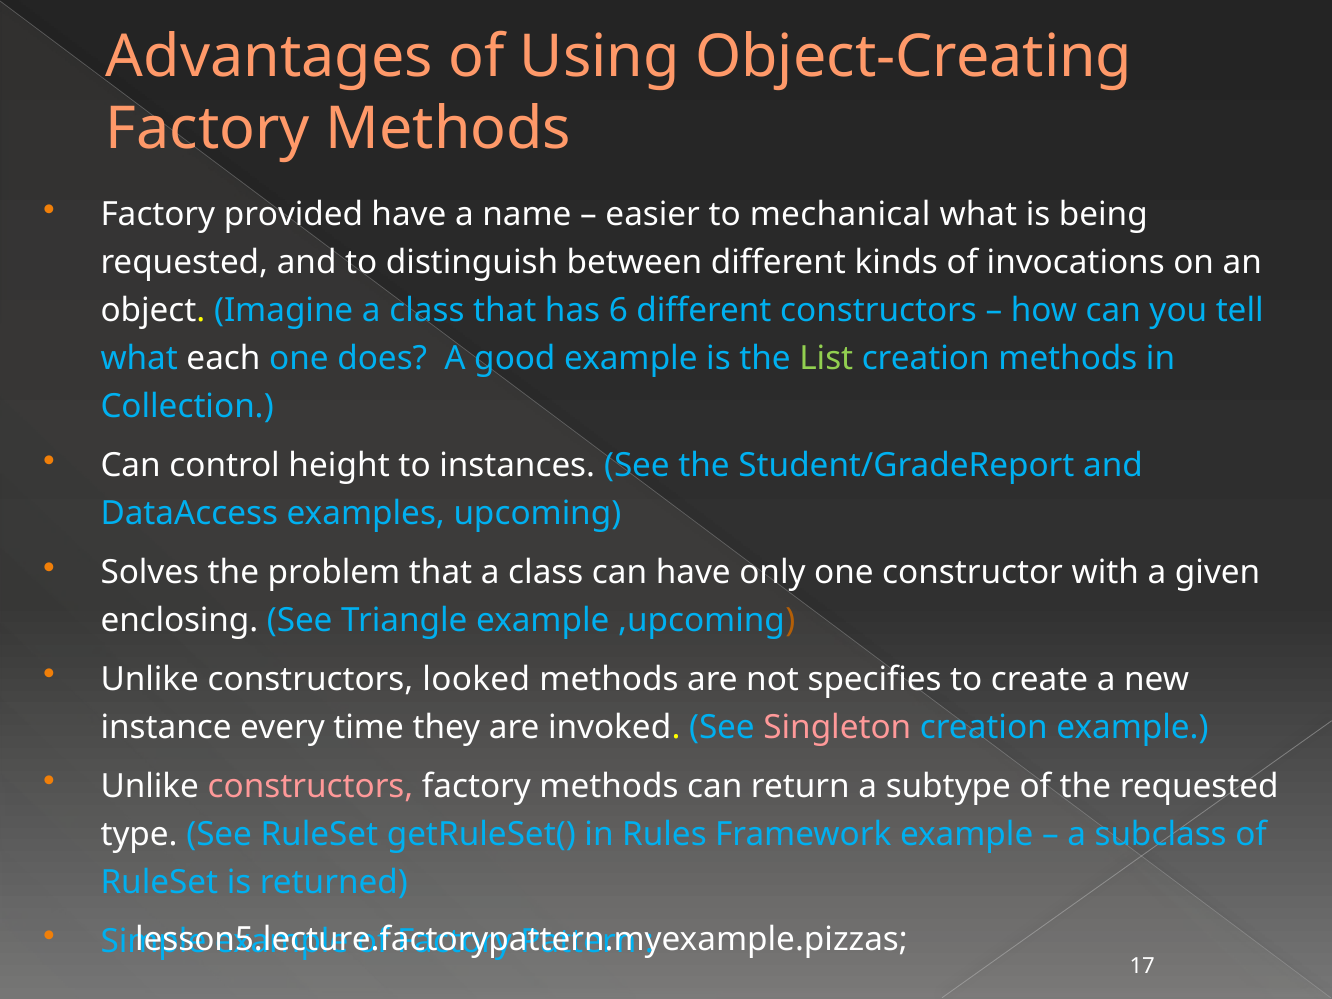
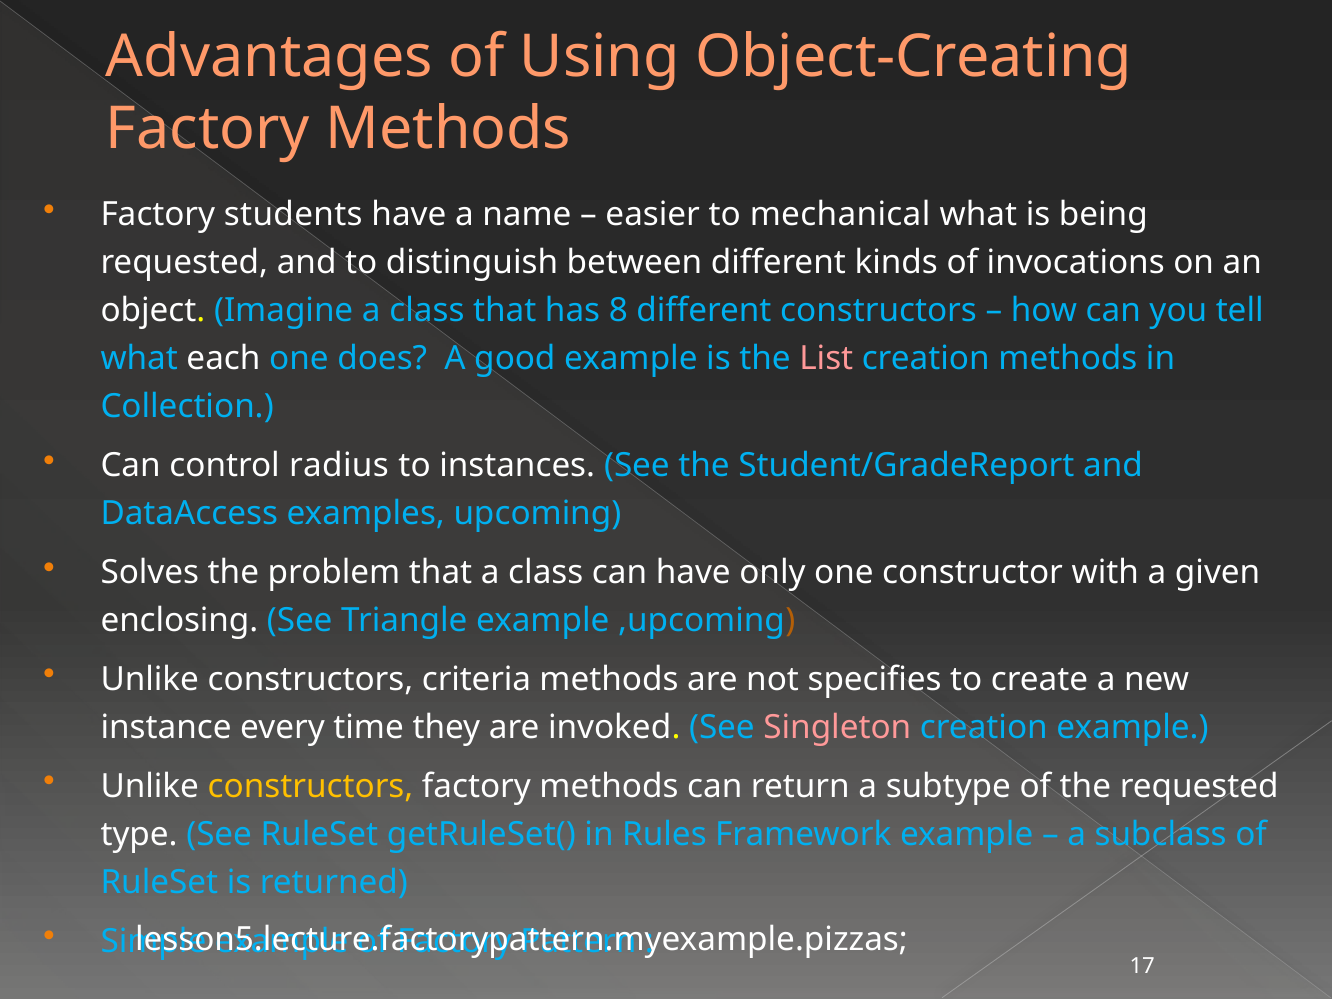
provided: provided -> students
6: 6 -> 8
List colour: light green -> pink
height: height -> radius
looked: looked -> criteria
constructors at (311, 786) colour: pink -> yellow
